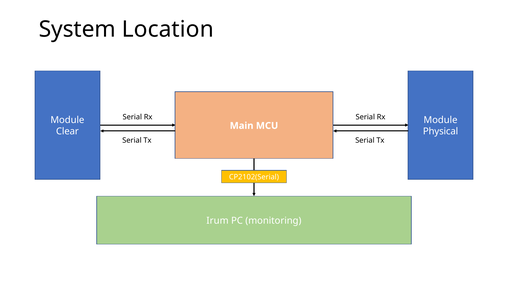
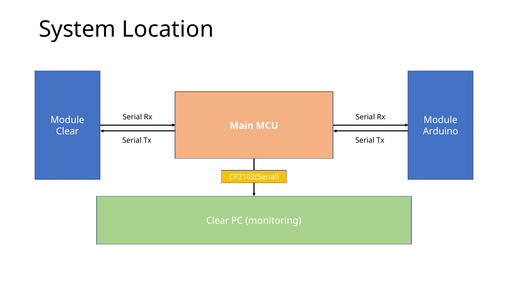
Physical: Physical -> Arduino
Irum at (217, 221): Irum -> Clear
